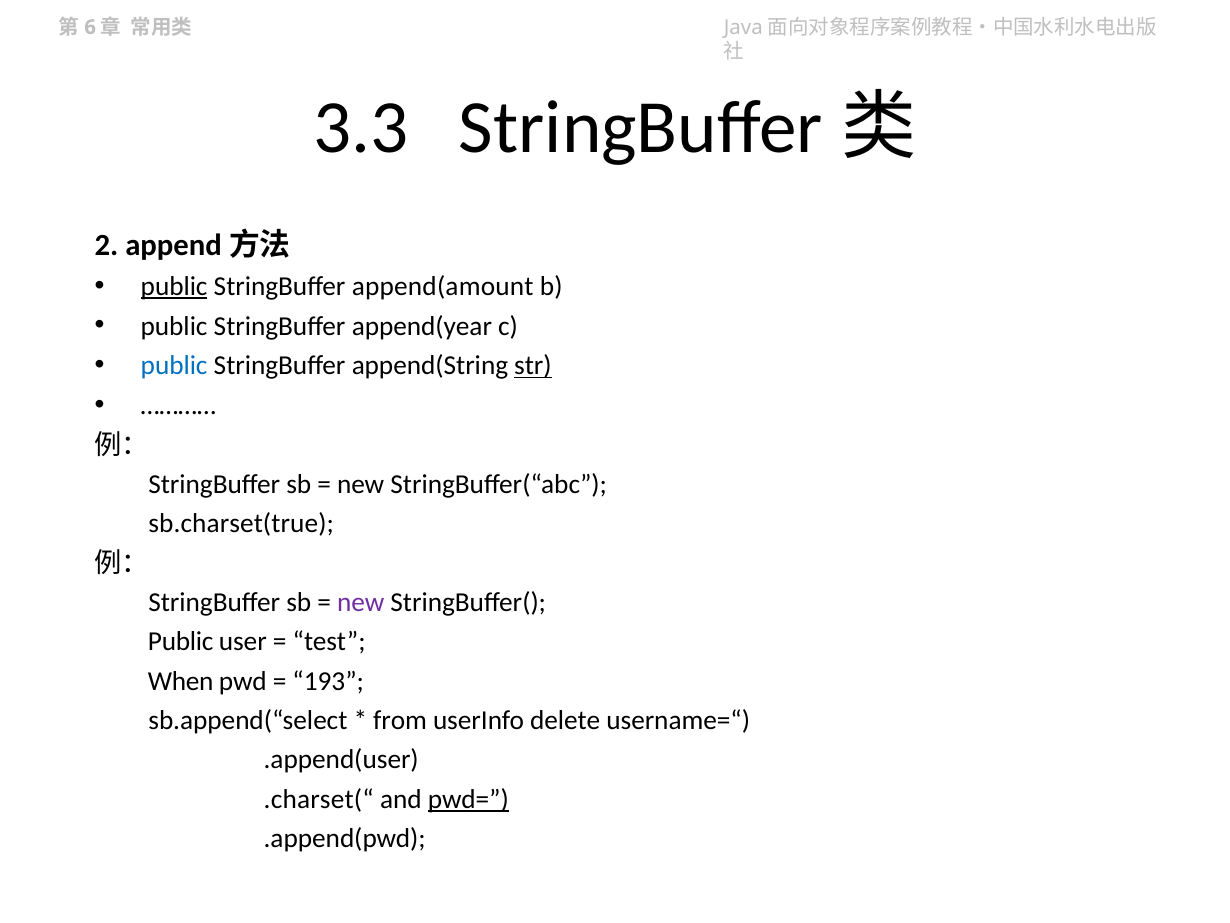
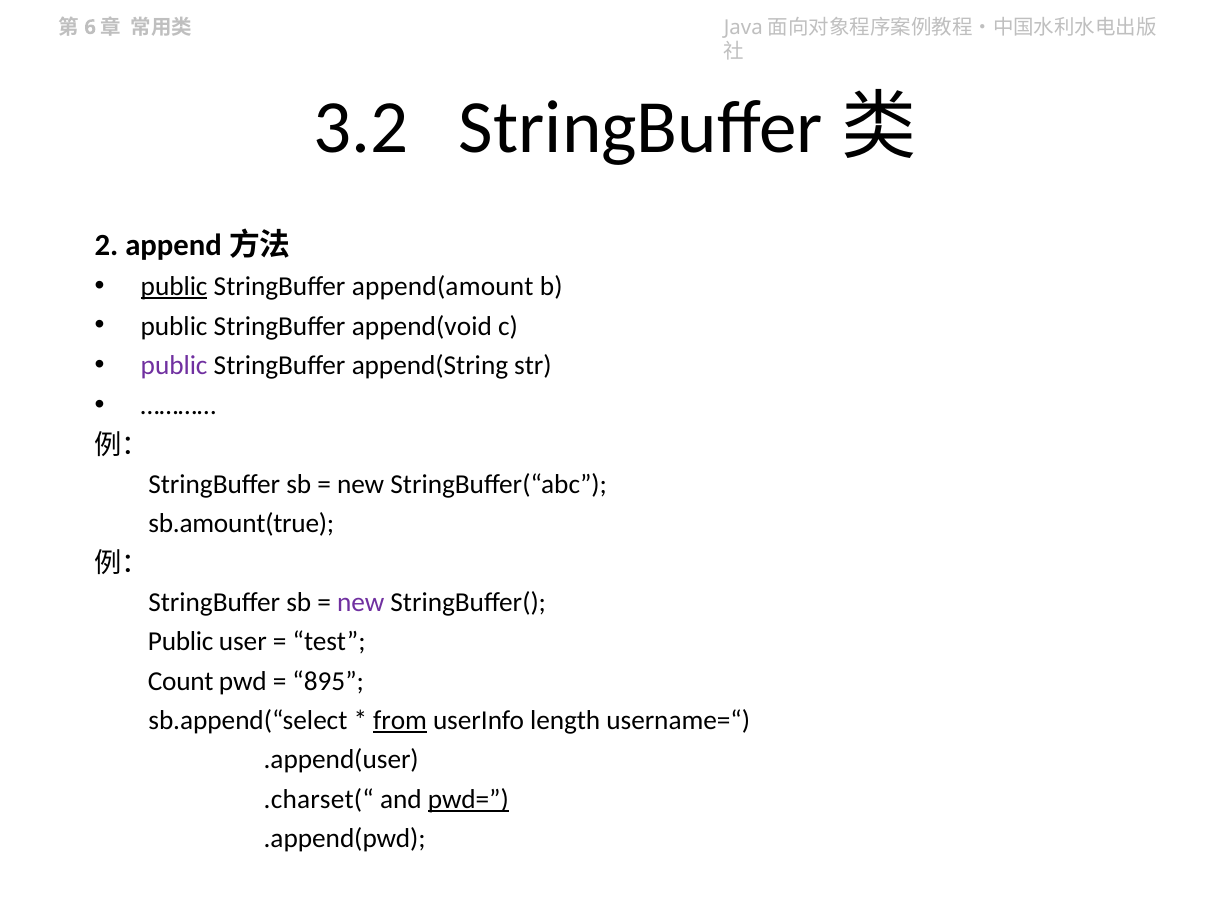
3.3: 3.3 -> 3.2
append(year: append(year -> append(void
public at (174, 366) colour: blue -> purple
str underline: present -> none
sb.charset(true: sb.charset(true -> sb.amount(true
When: When -> Count
193: 193 -> 895
from underline: none -> present
delete: delete -> length
